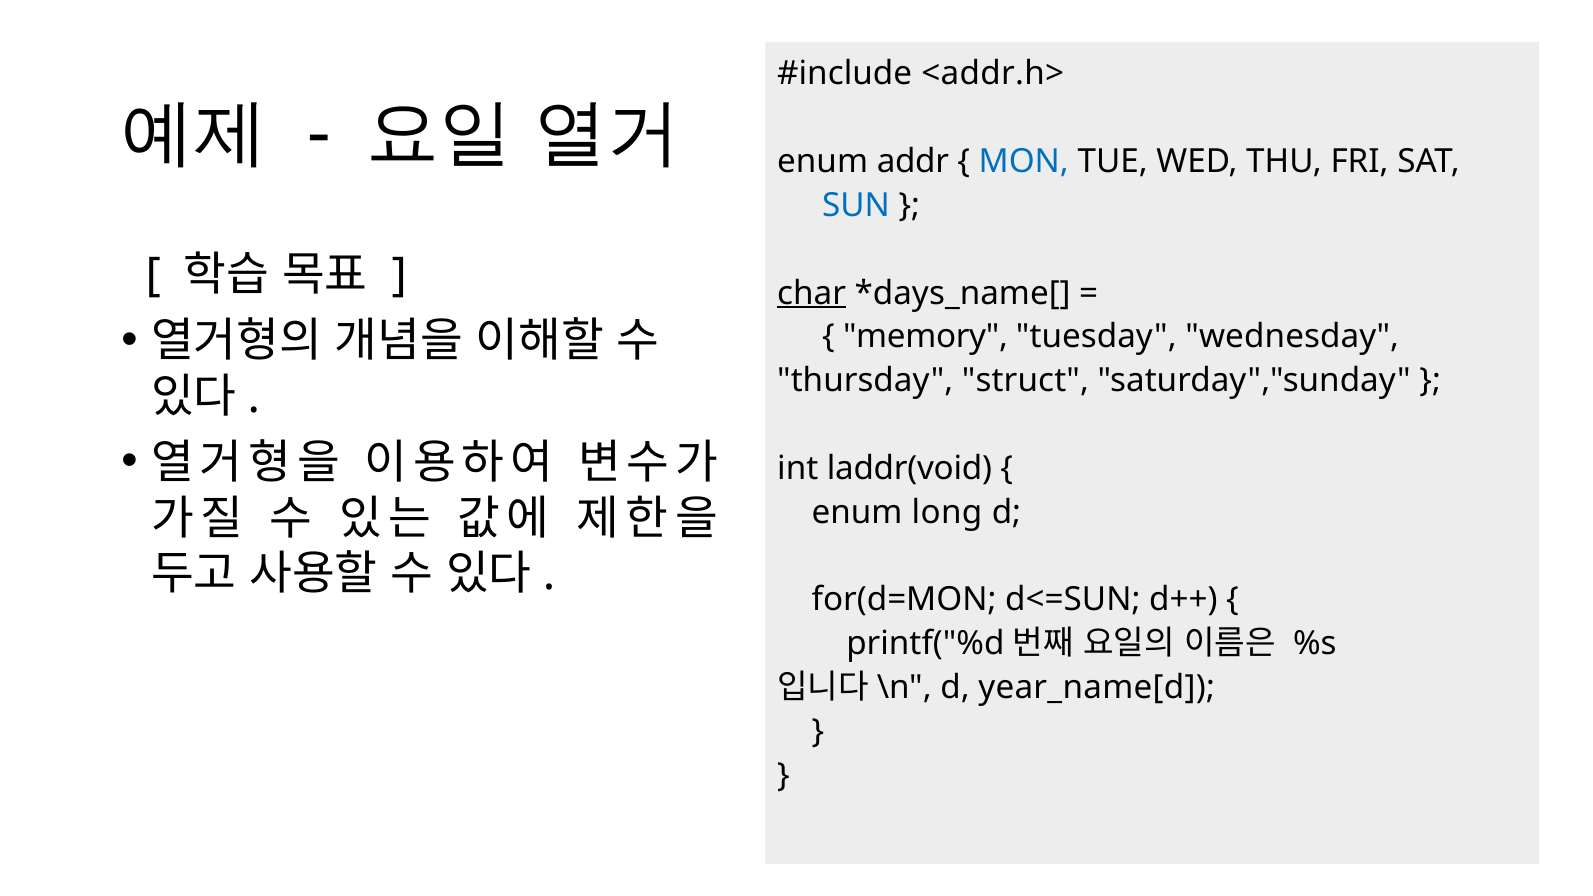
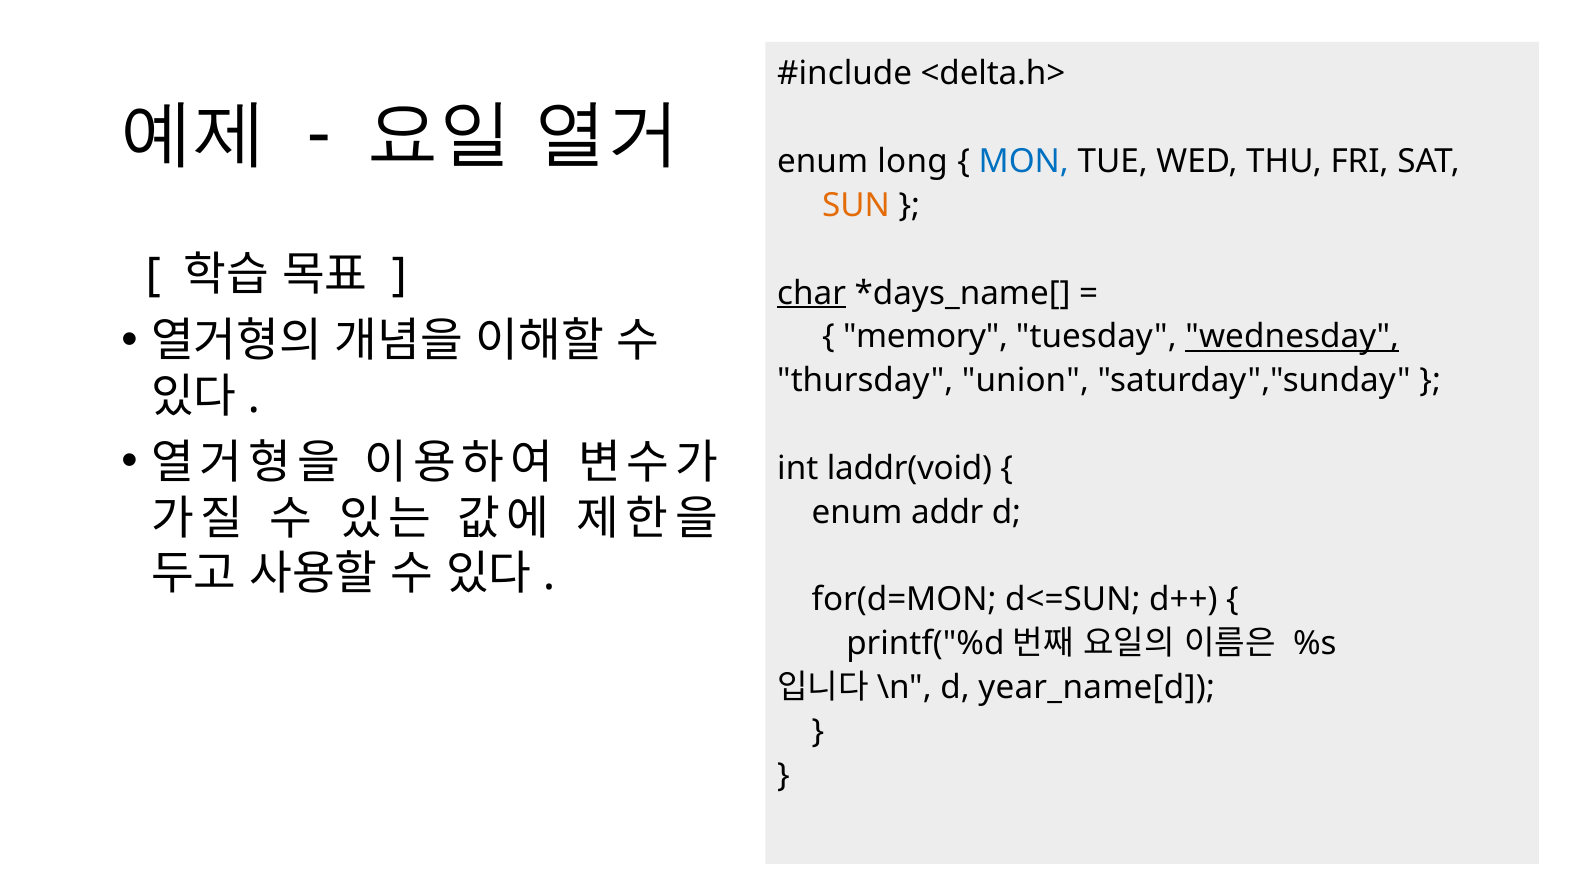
<addr.h>: <addr.h> -> <delta.h>
addr: addr -> long
SUN colour: blue -> orange
wednesday underline: none -> present
struct: struct -> union
long: long -> addr
